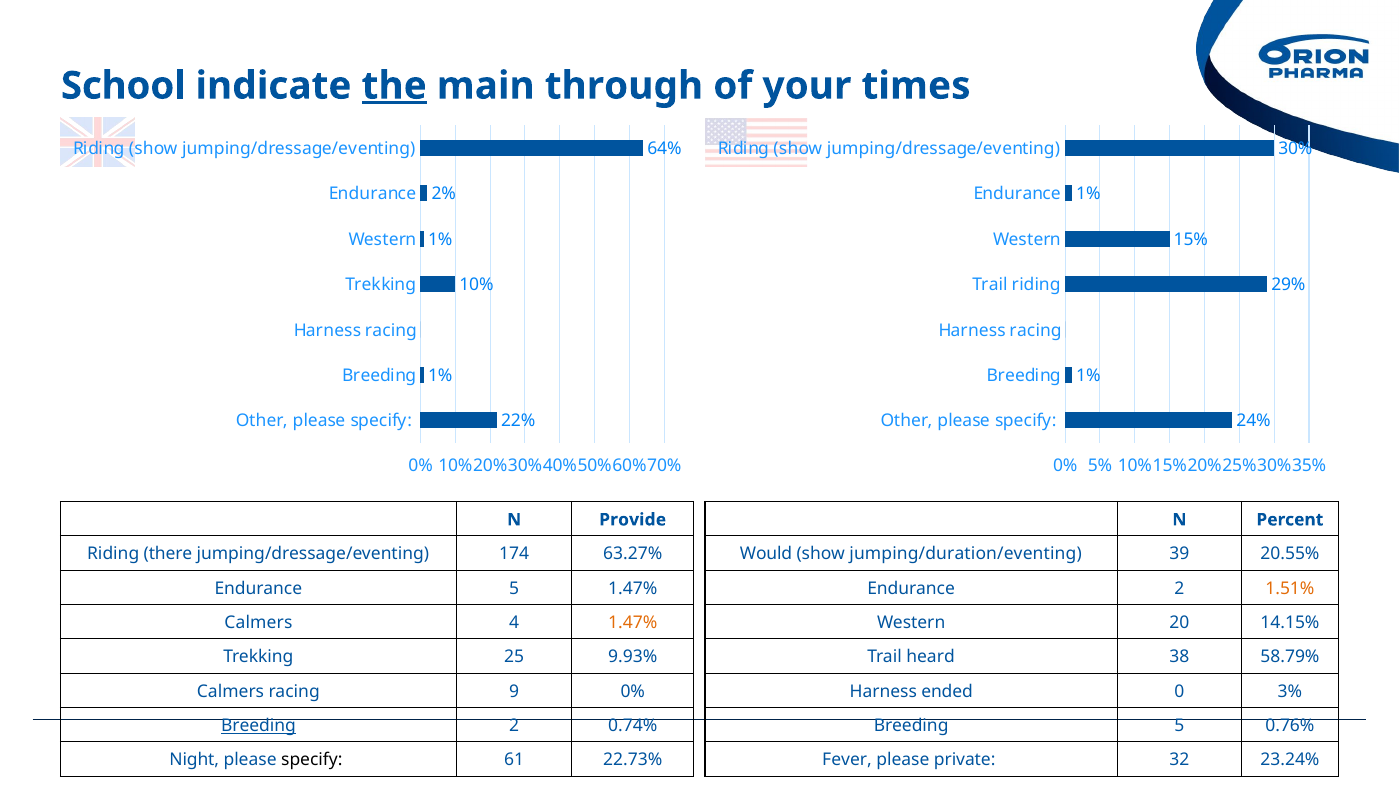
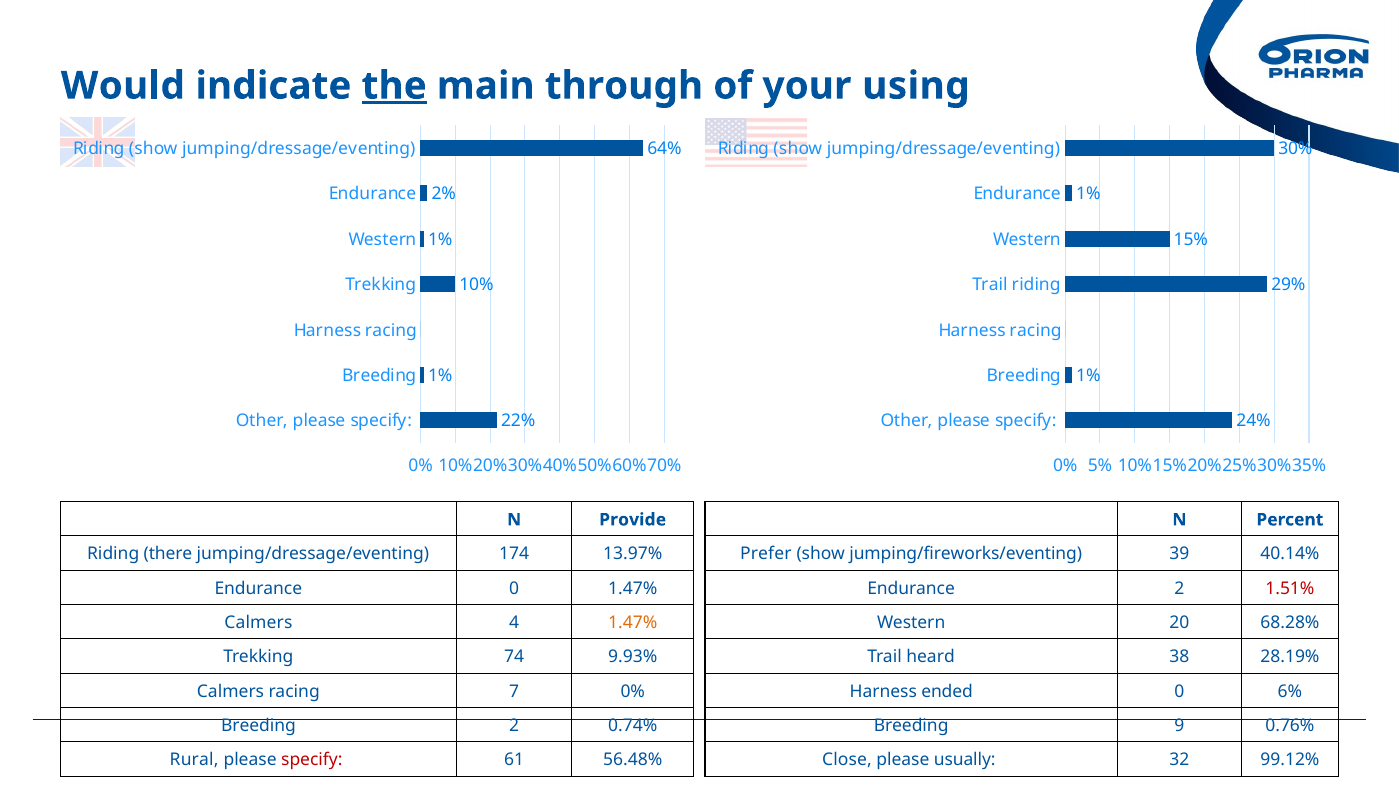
School: School -> Would
times: times -> using
63.27%: 63.27% -> 13.97%
Would: Would -> Prefer
jumping/duration/eventing: jumping/duration/eventing -> jumping/fireworks/eventing
20.55%: 20.55% -> 40.14%
Endurance 5: 5 -> 0
1.51% colour: orange -> red
14.15%: 14.15% -> 68.28%
25: 25 -> 74
58.79%: 58.79% -> 28.19%
9: 9 -> 7
3%: 3% -> 6%
Breeding at (258, 726) underline: present -> none
Breeding 5: 5 -> 9
Night: Night -> Rural
specify at (312, 760) colour: black -> red
22.73%: 22.73% -> 56.48%
Fever: Fever -> Close
private: private -> usually
23.24%: 23.24% -> 99.12%
